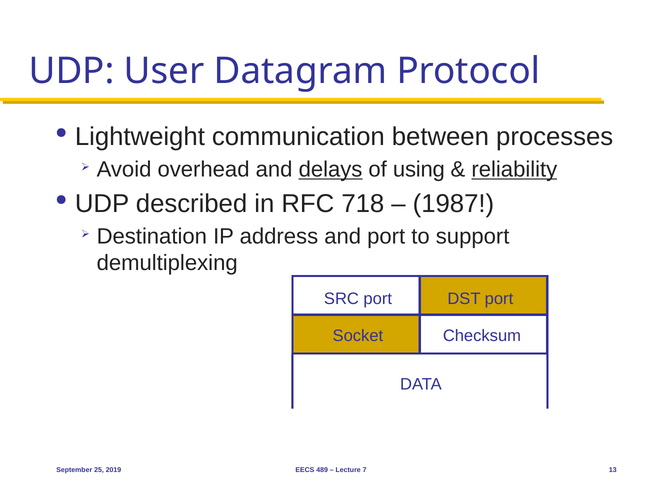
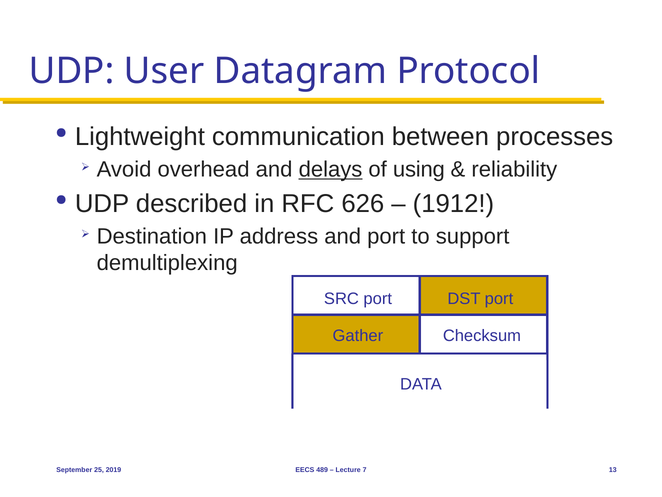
reliability underline: present -> none
718: 718 -> 626
1987: 1987 -> 1912
Socket: Socket -> Gather
